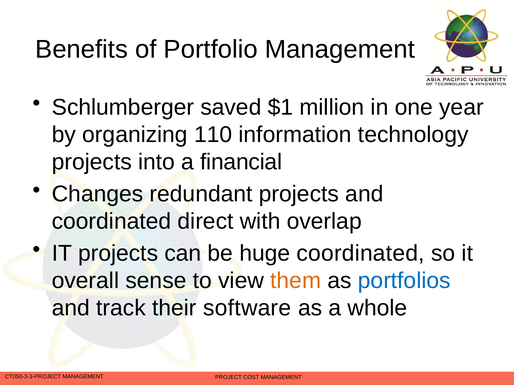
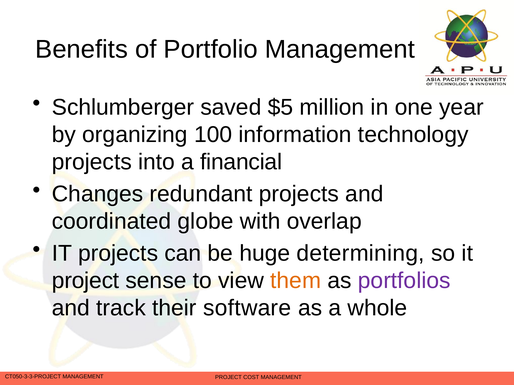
$1: $1 -> $5
110: 110 -> 100
direct: direct -> globe
huge coordinated: coordinated -> determining
overall at (85, 281): overall -> project
portfolios colour: blue -> purple
